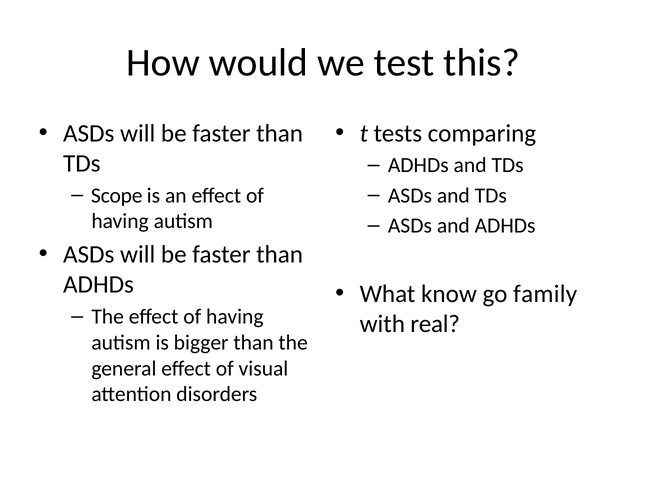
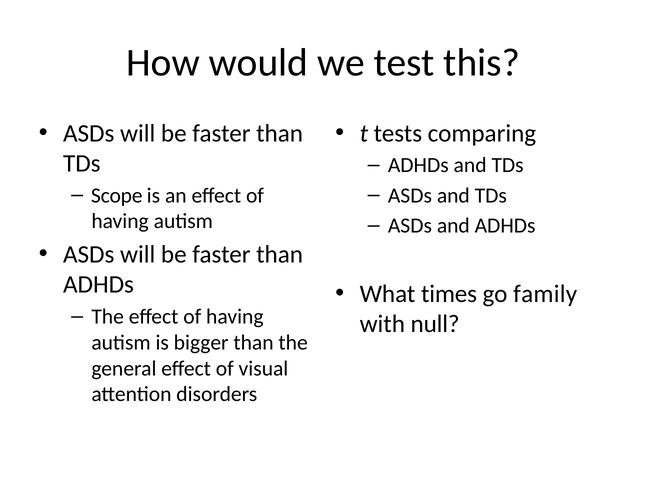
know: know -> times
real: real -> null
